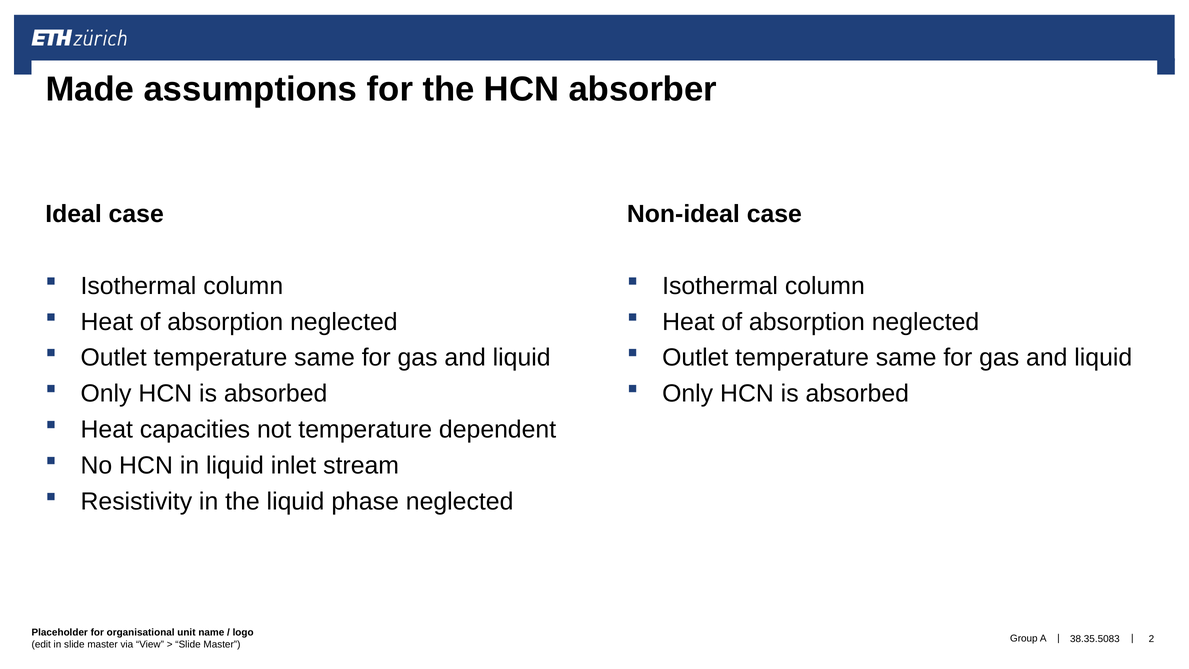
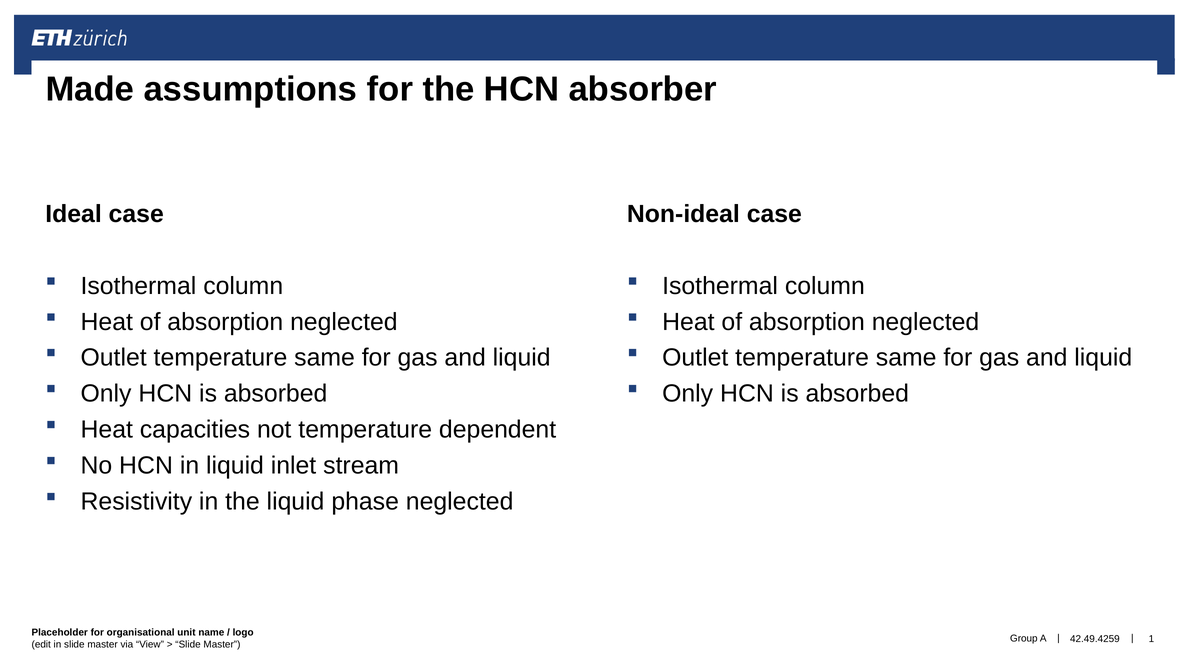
2: 2 -> 1
38.35.5083: 38.35.5083 -> 42.49.4259
